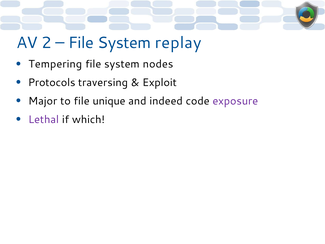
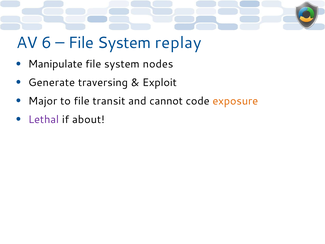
2: 2 -> 6
Tempering: Tempering -> Manipulate
Protocols: Protocols -> Generate
unique: unique -> transit
indeed: indeed -> cannot
exposure colour: purple -> orange
which: which -> about
